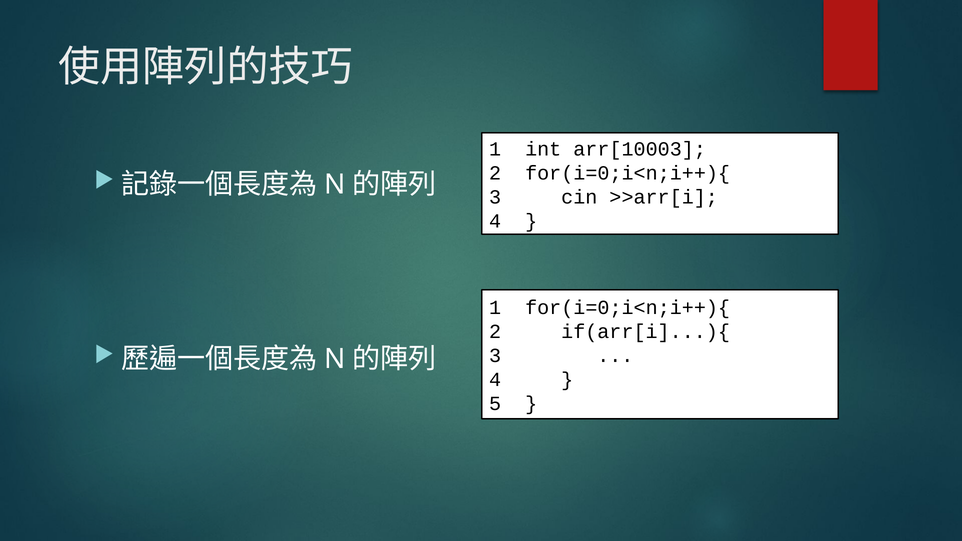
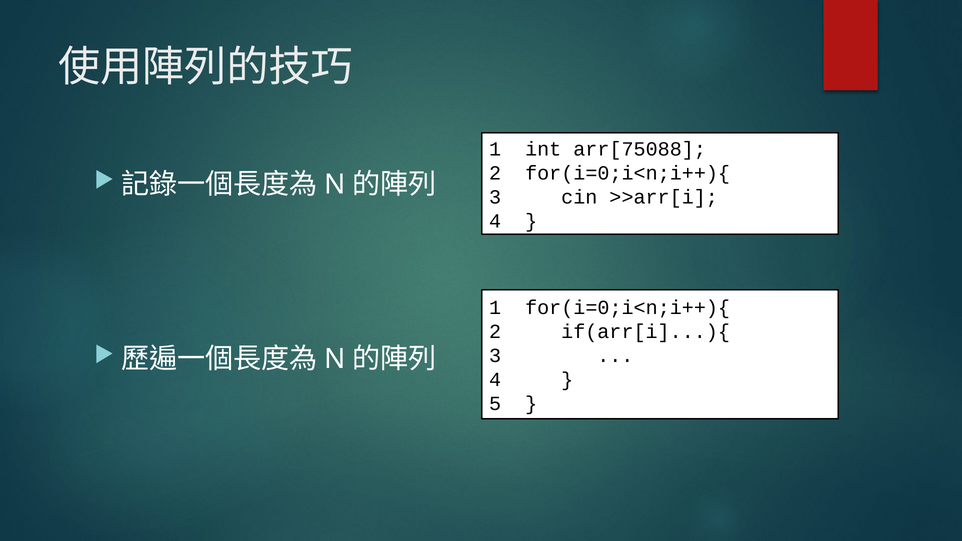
arr[10003: arr[10003 -> arr[75088
